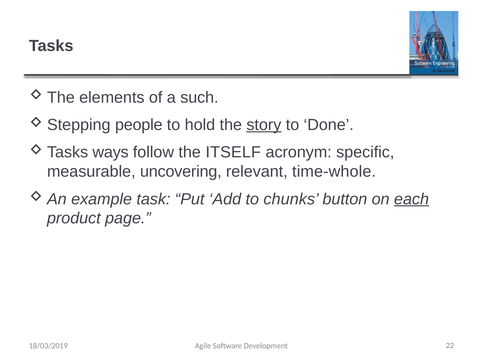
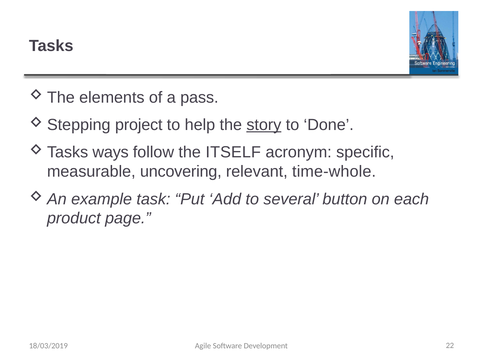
such: such -> pass
people: people -> project
hold: hold -> help
chunks: chunks -> several
each underline: present -> none
